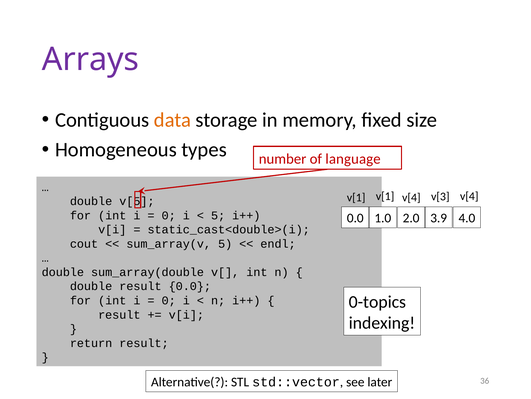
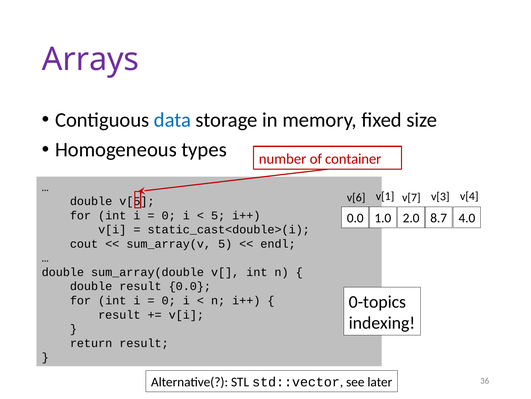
data colour: orange -> blue
language: language -> container
v[1 at (356, 197): v[1 -> v[6
v[1 v[4: v[4 -> v[7
3.9: 3.9 -> 8.7
